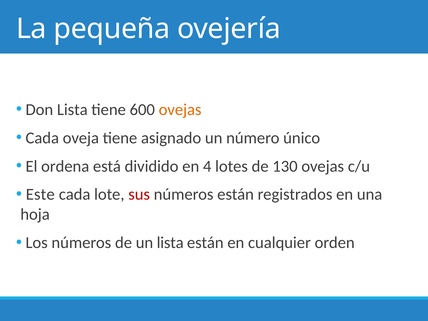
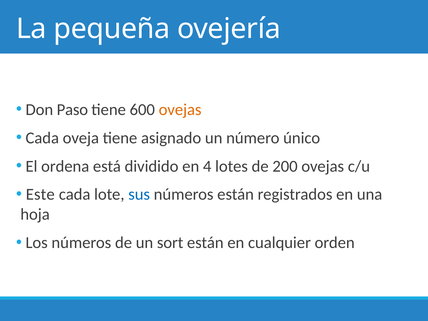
Don Lista: Lista -> Paso
130: 130 -> 200
sus colour: red -> blue
un lista: lista -> sort
